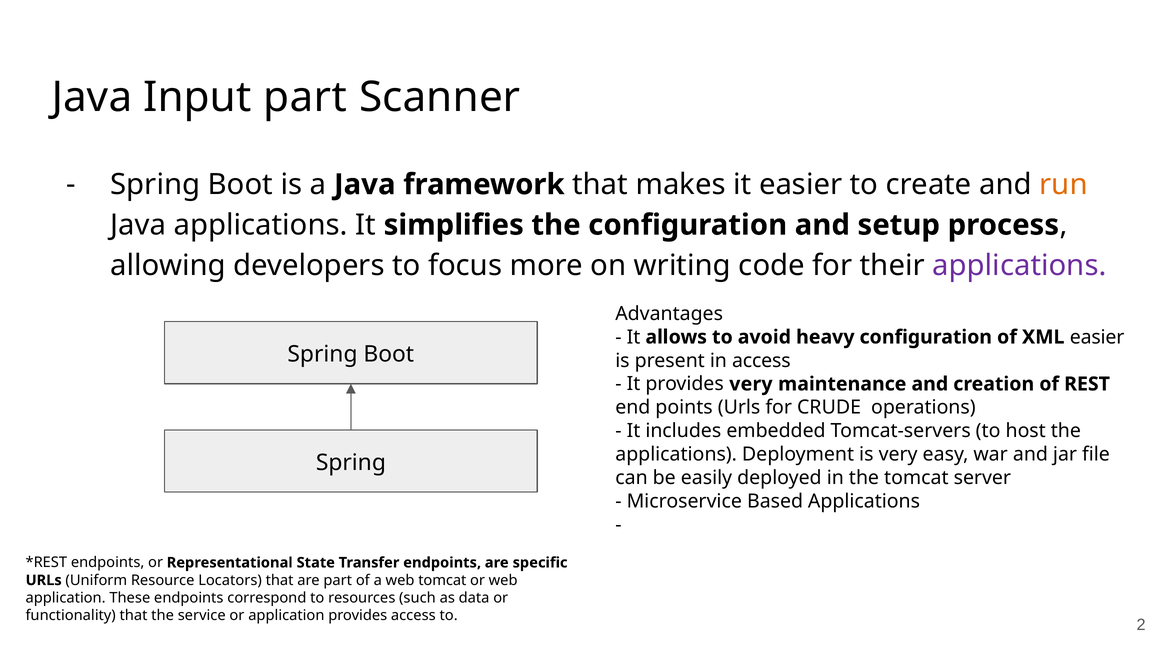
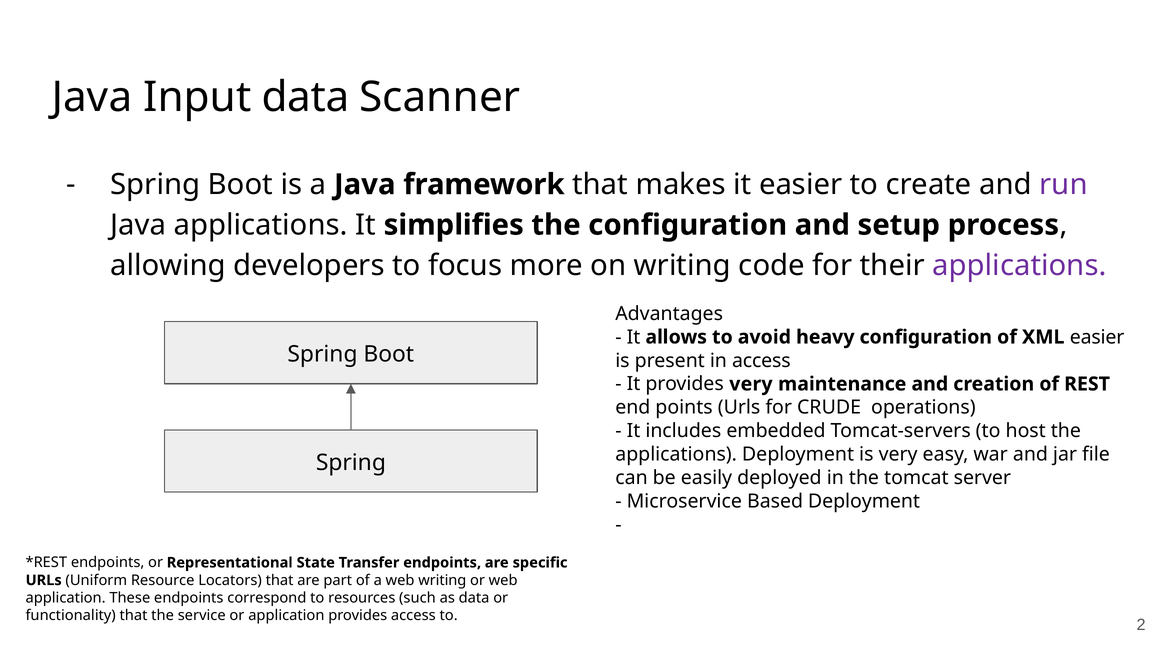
Input part: part -> data
run colour: orange -> purple
Based Applications: Applications -> Deployment
web tomcat: tomcat -> writing
